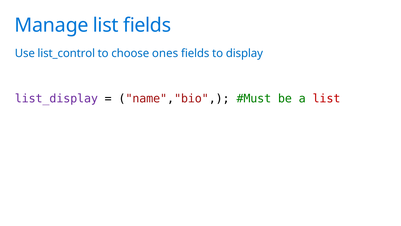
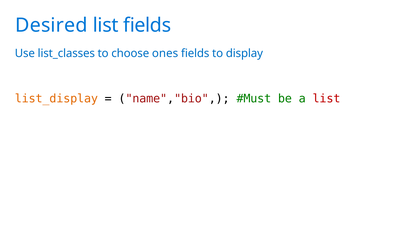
Manage: Manage -> Desired
list_control: list_control -> list_classes
list_display colour: purple -> orange
